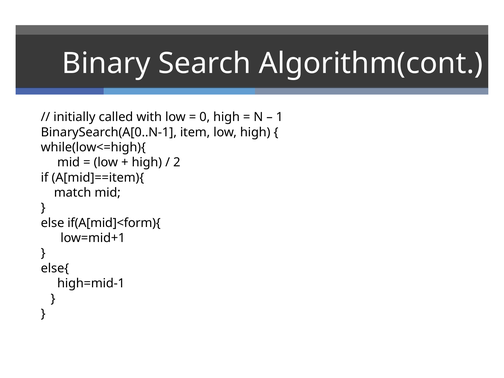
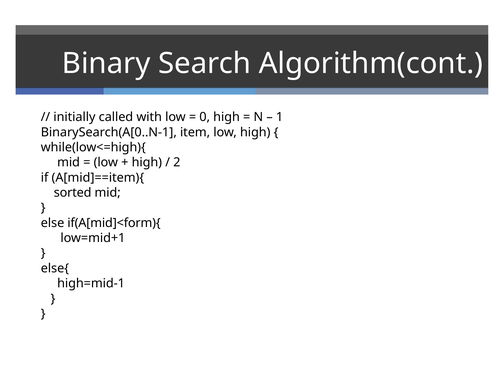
match: match -> sorted
